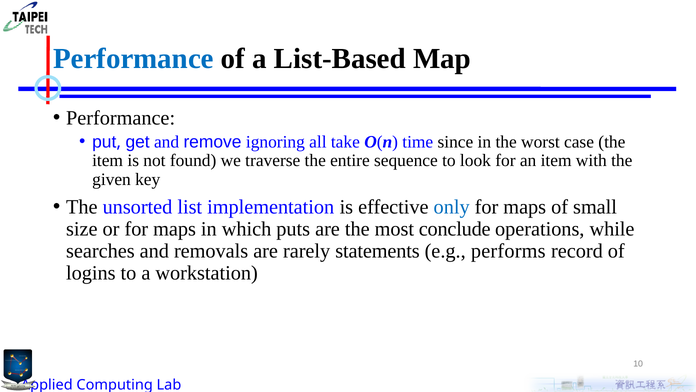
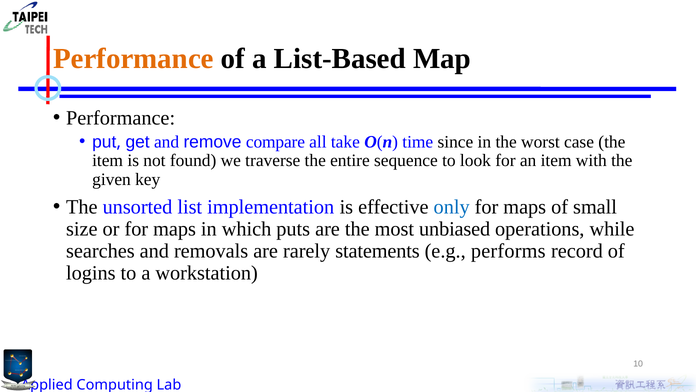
Performance at (133, 58) colour: blue -> orange
ignoring: ignoring -> compare
conclude: conclude -> unbiased
